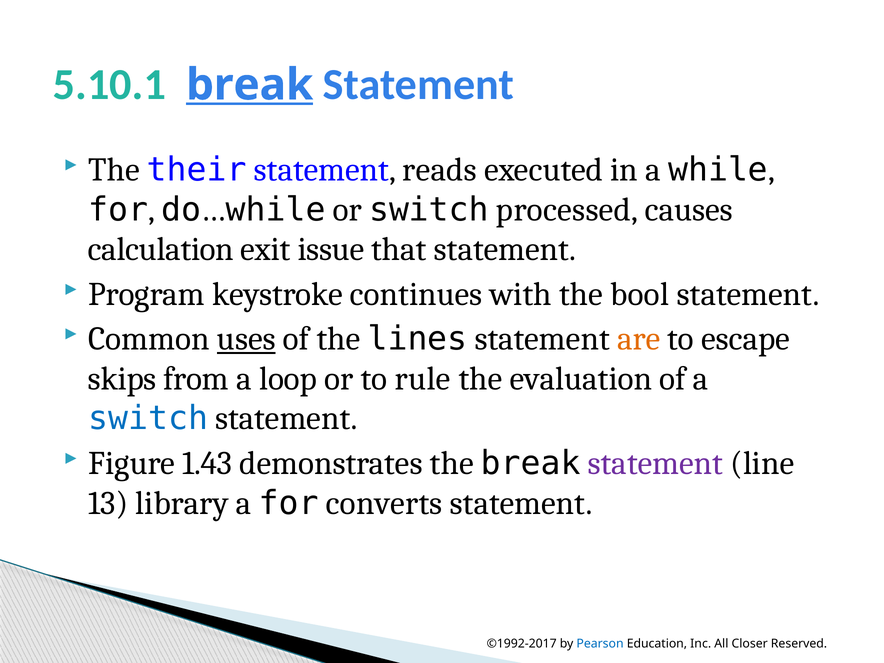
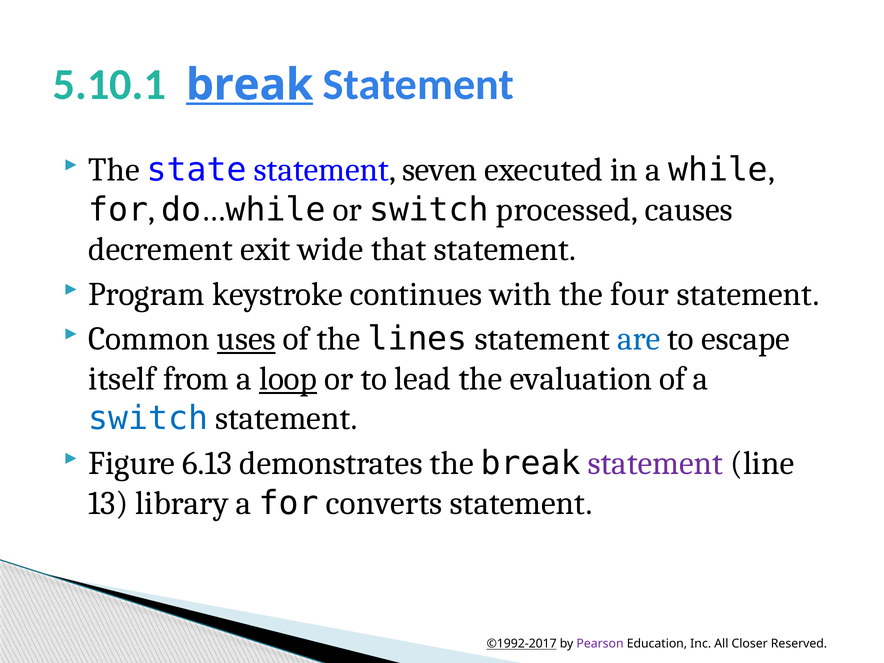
their: their -> state
reads: reads -> seven
calculation: calculation -> decrement
issue: issue -> wide
bool: bool -> four
are colour: orange -> blue
skips: skips -> itself
loop underline: none -> present
rule: rule -> lead
1.43: 1.43 -> 6.13
©1992-2017 underline: none -> present
Pearson colour: blue -> purple
